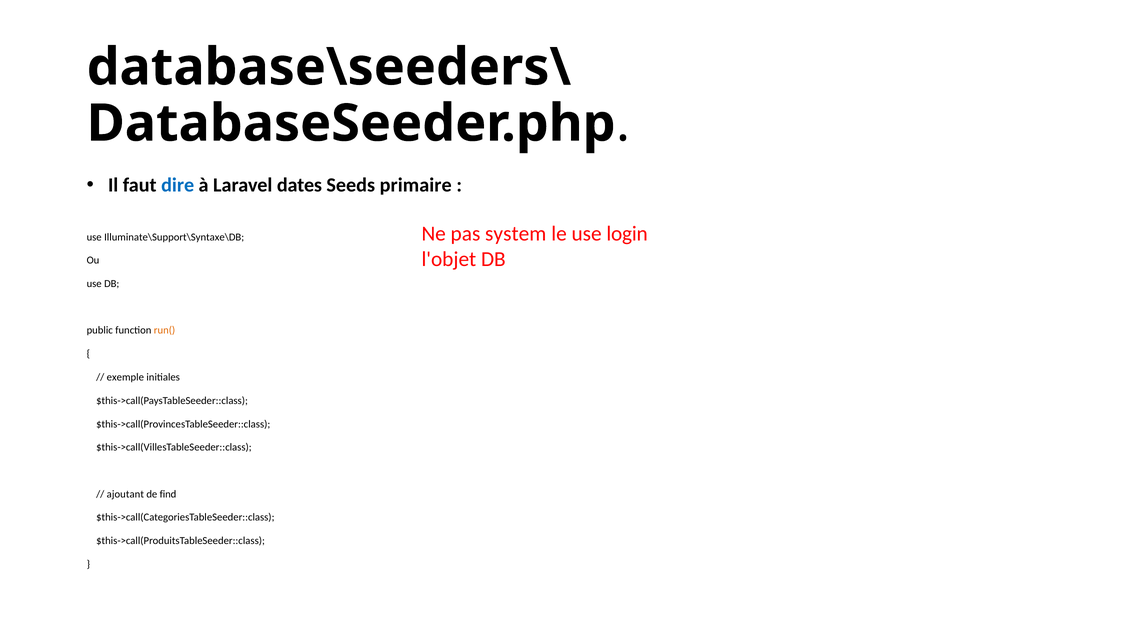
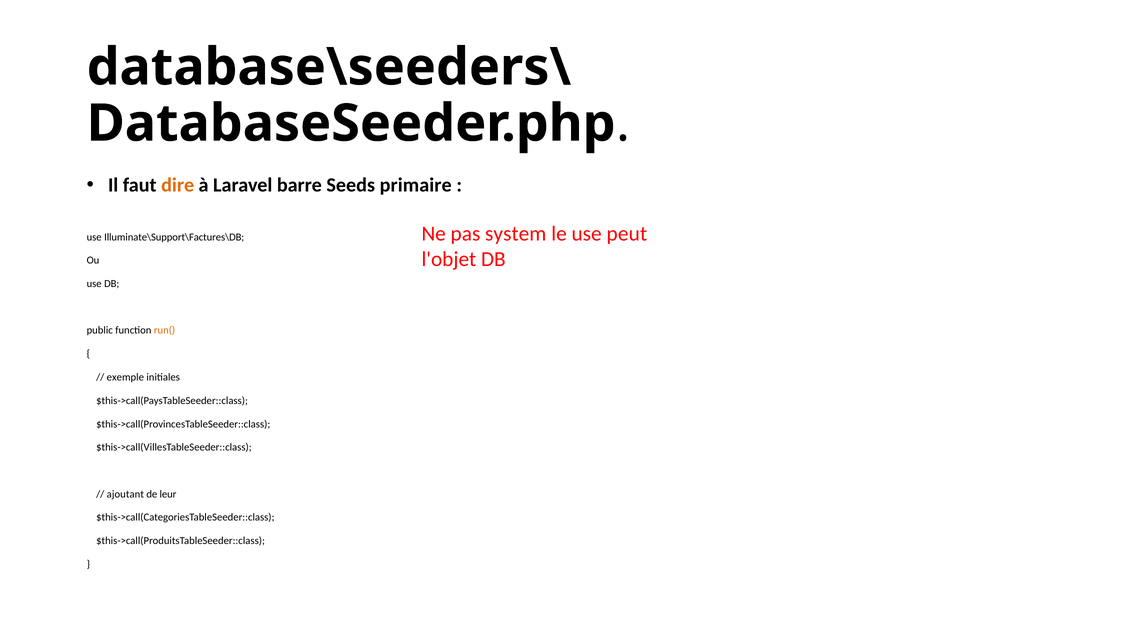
dire colour: blue -> orange
dates: dates -> barre
login: login -> peut
Illuminate\Support\Syntaxe\DB: Illuminate\Support\Syntaxe\DB -> Illuminate\Support\Factures\DB
find: find -> leur
